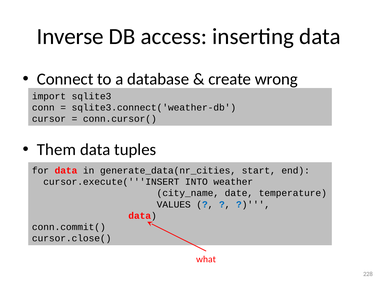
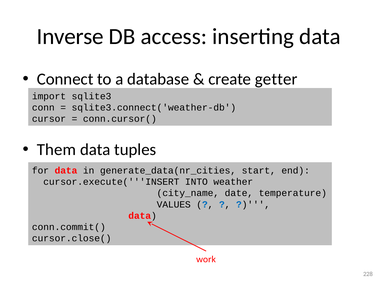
wrong: wrong -> getter
what: what -> work
